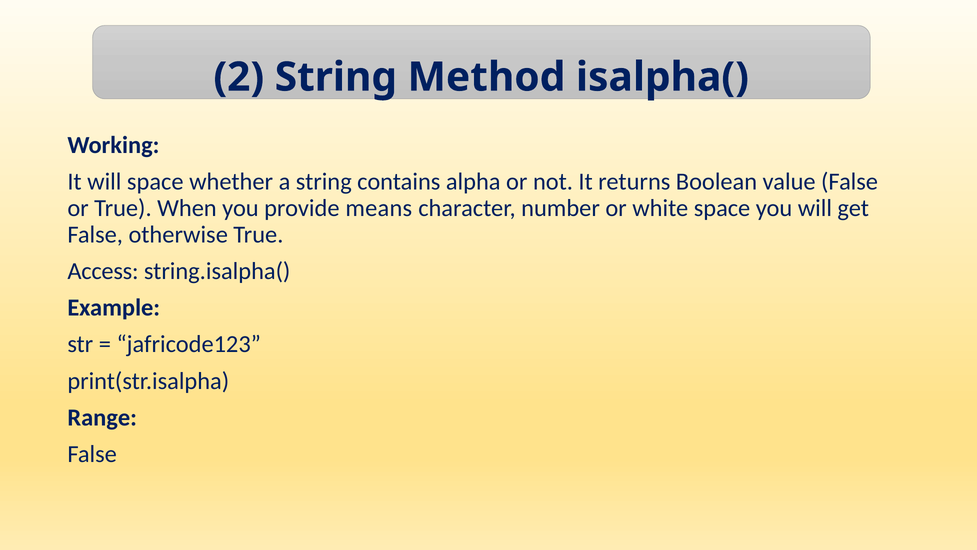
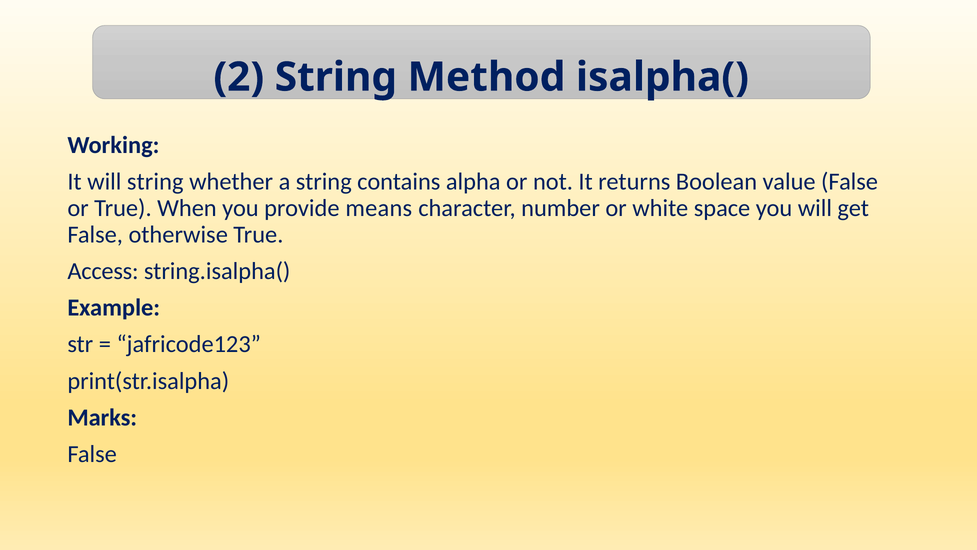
will space: space -> string
Range: Range -> Marks
